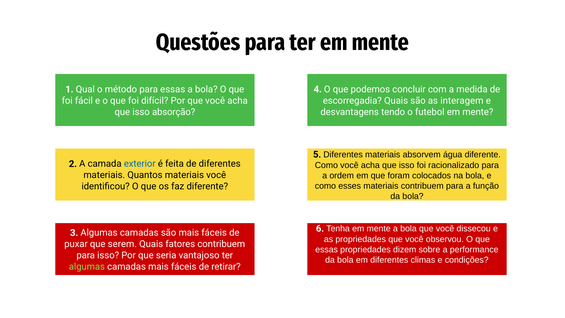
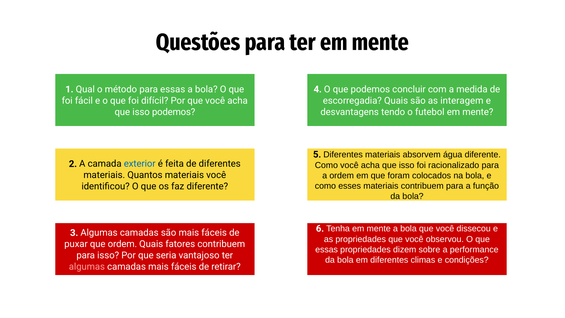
isso absorção: absorção -> podemos
que serem: serem -> ordem
algumas at (87, 267) colour: light green -> pink
